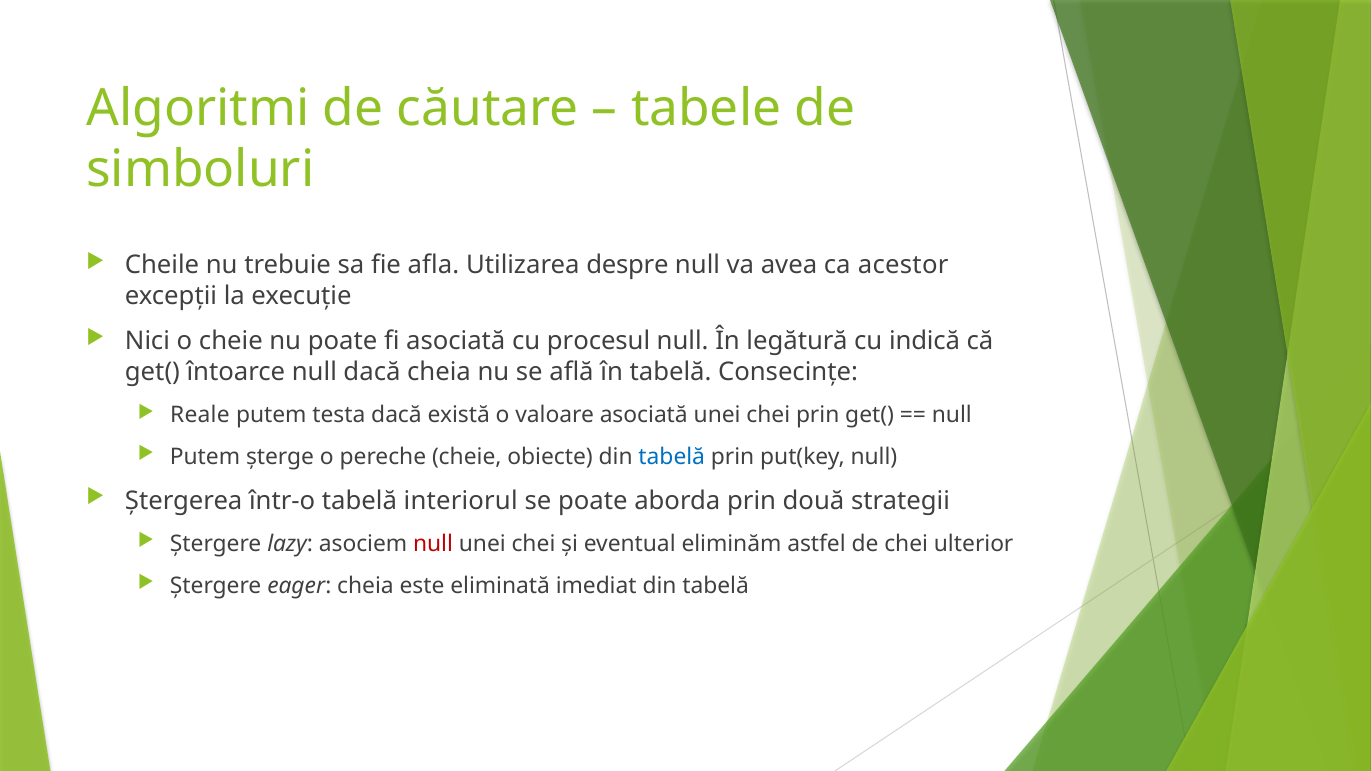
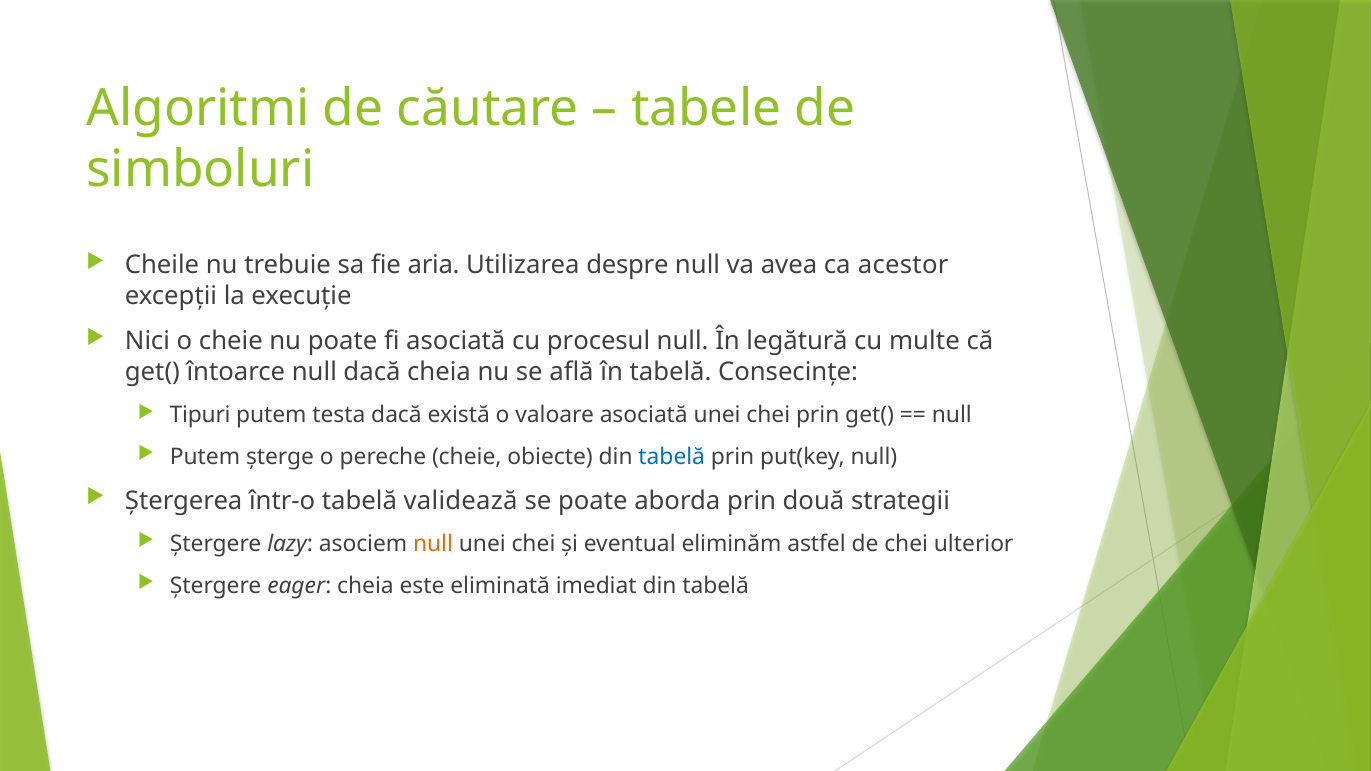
afla: afla -> aria
indică: indică -> multe
Reale: Reale -> Tipuri
interiorul: interiorul -> validează
null at (433, 544) colour: red -> orange
